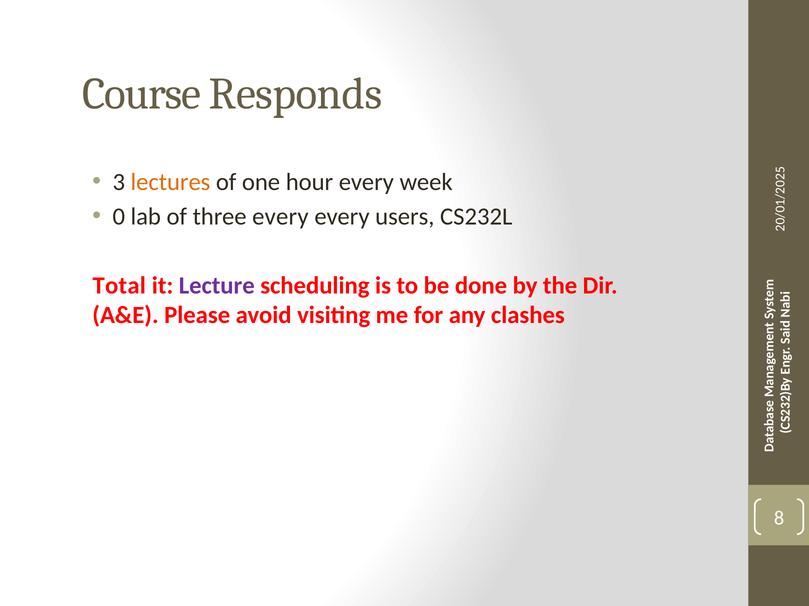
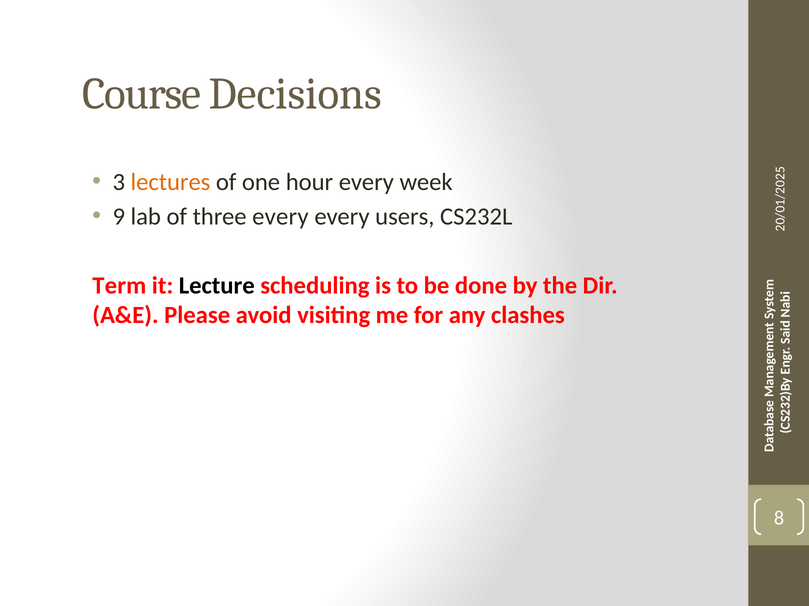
Responds: Responds -> Decisions
0 at (119, 217): 0 -> 9
Total: Total -> Term
Lecture colour: purple -> black
